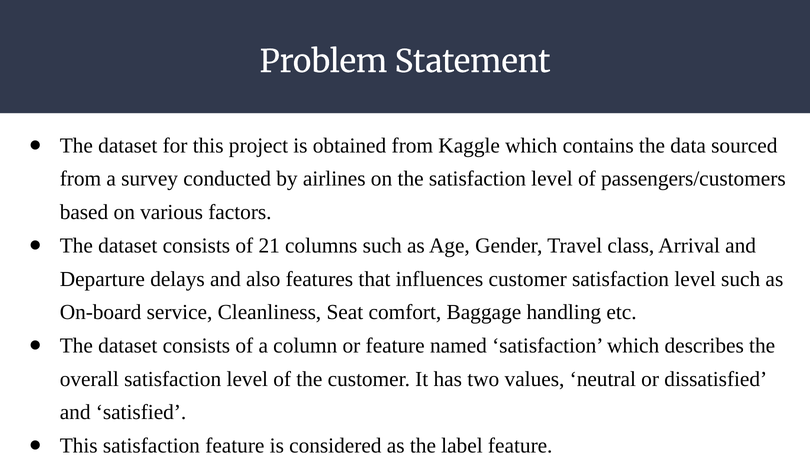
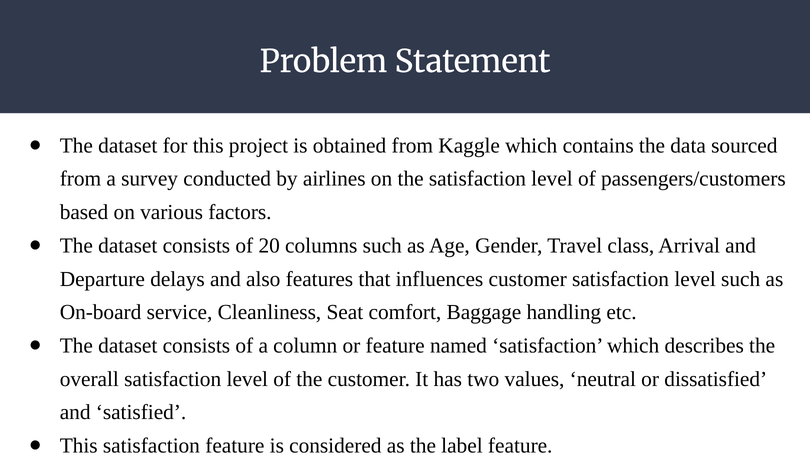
21: 21 -> 20
